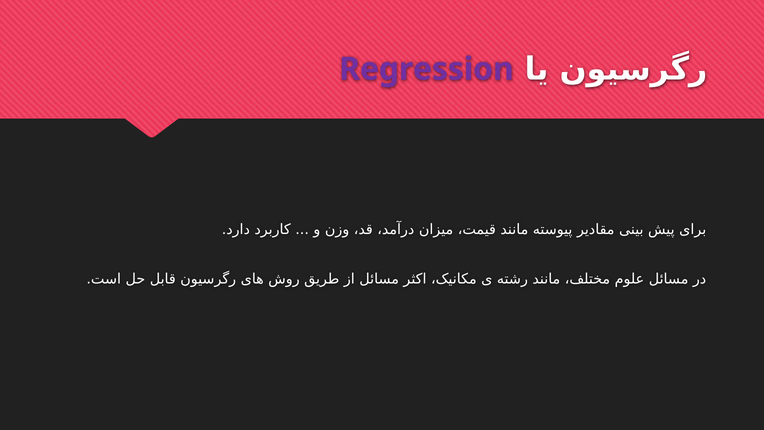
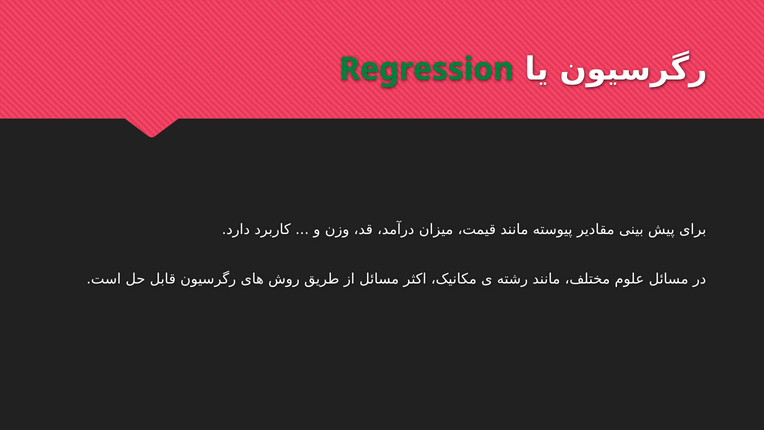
Regression colour: purple -> green
